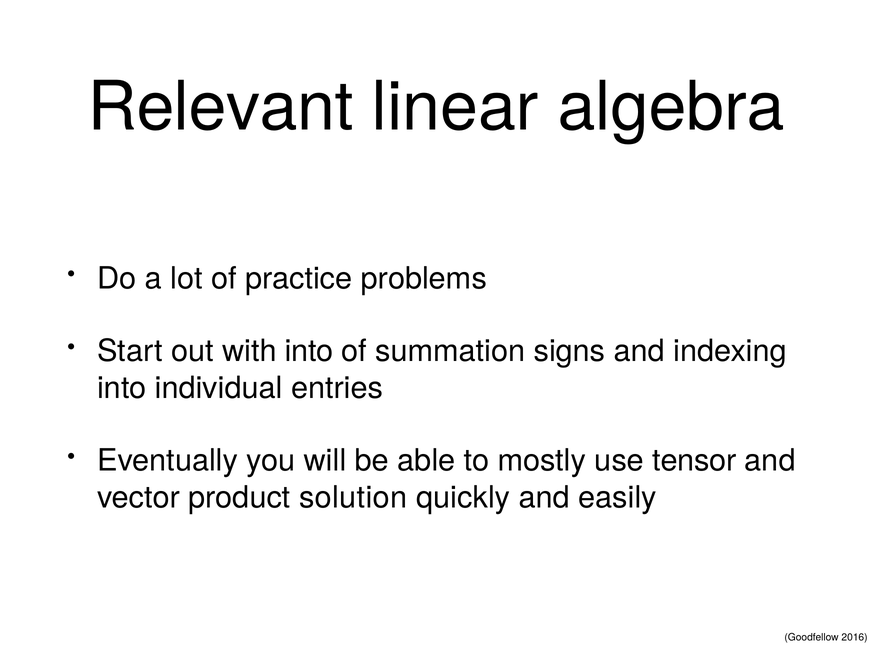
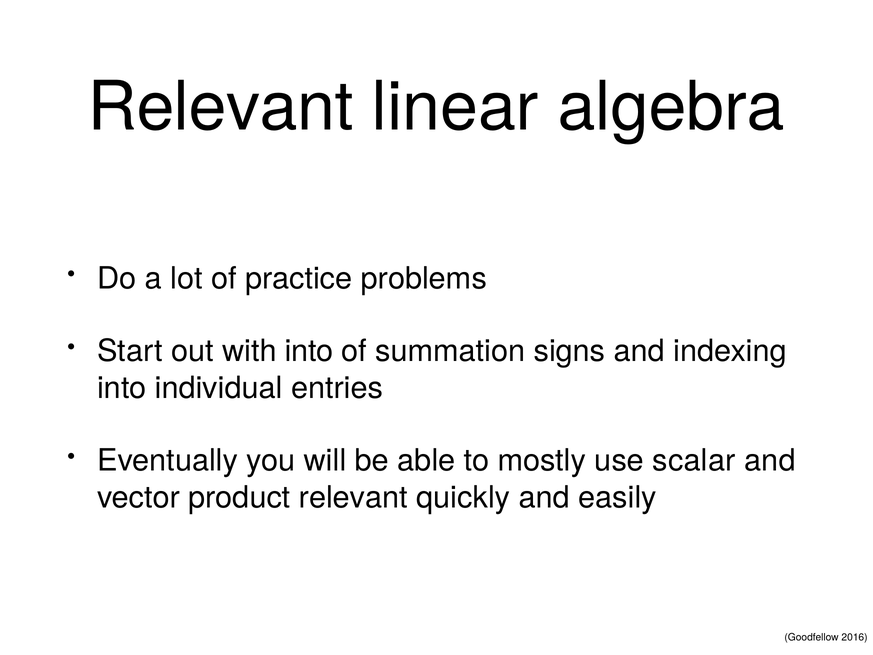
tensor: tensor -> scalar
product solution: solution -> relevant
